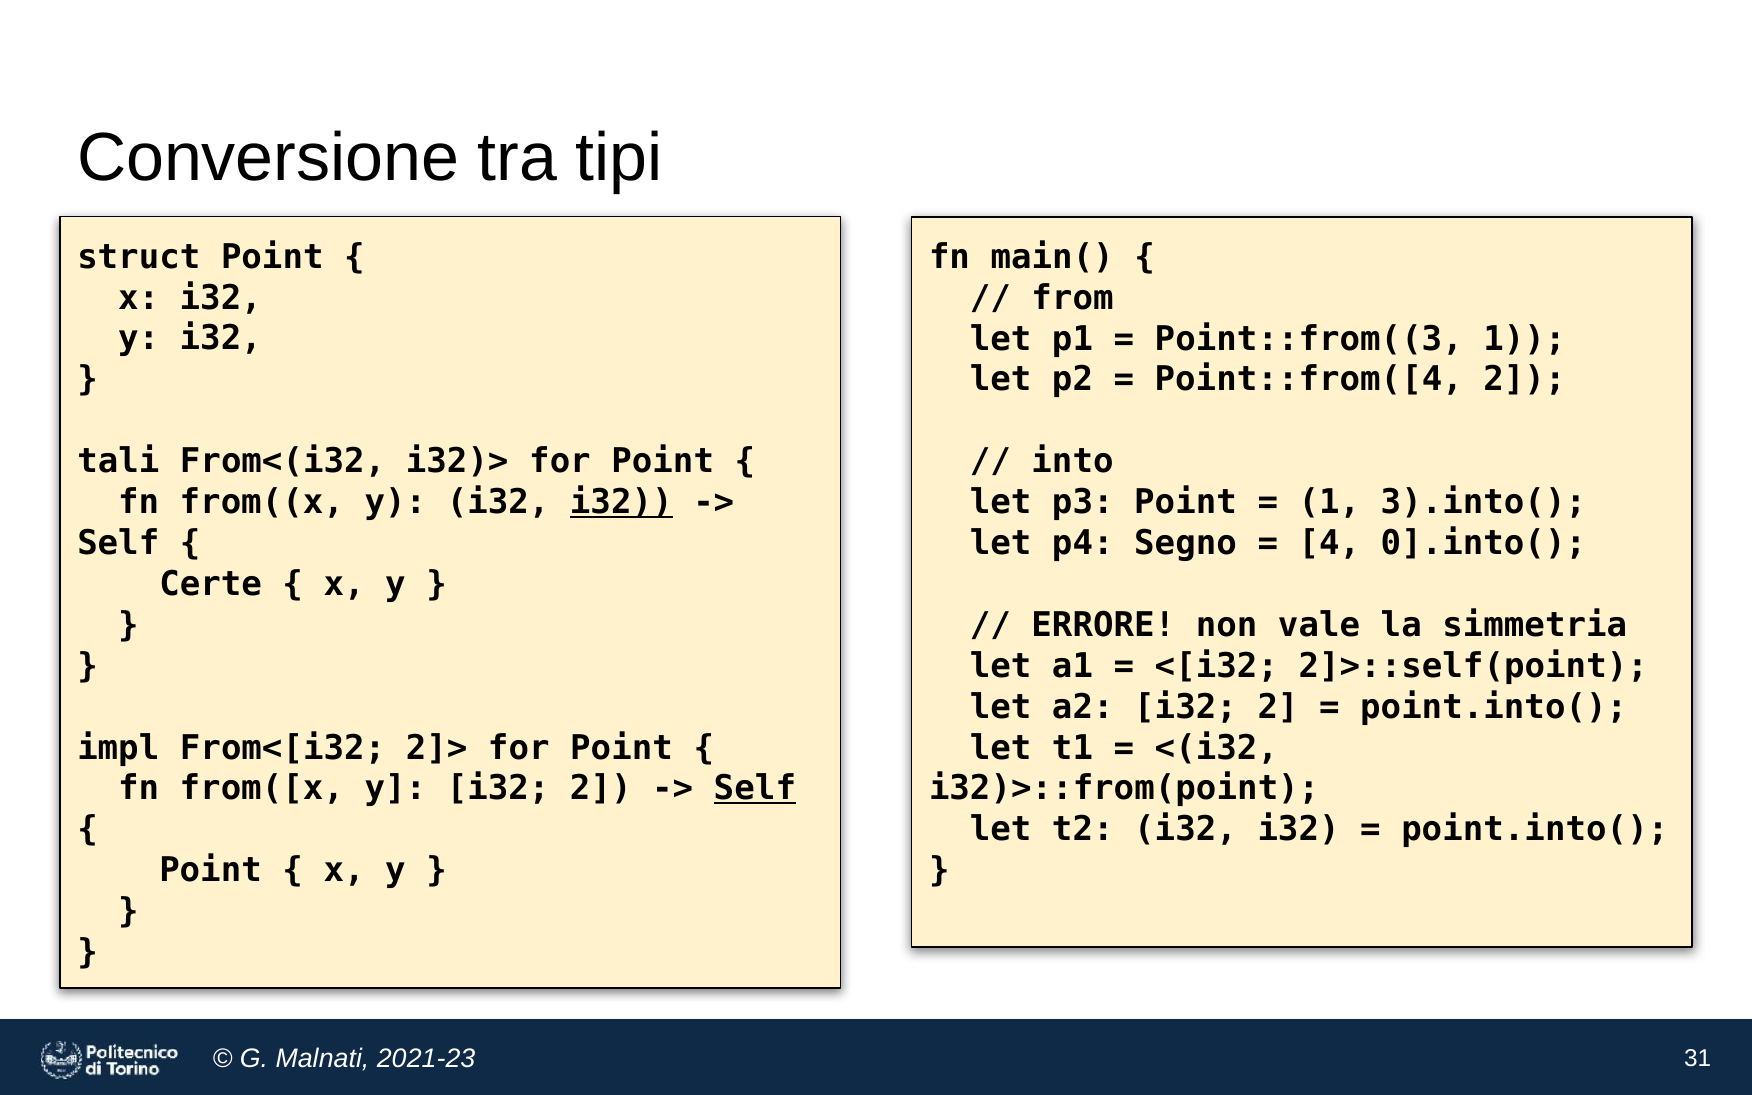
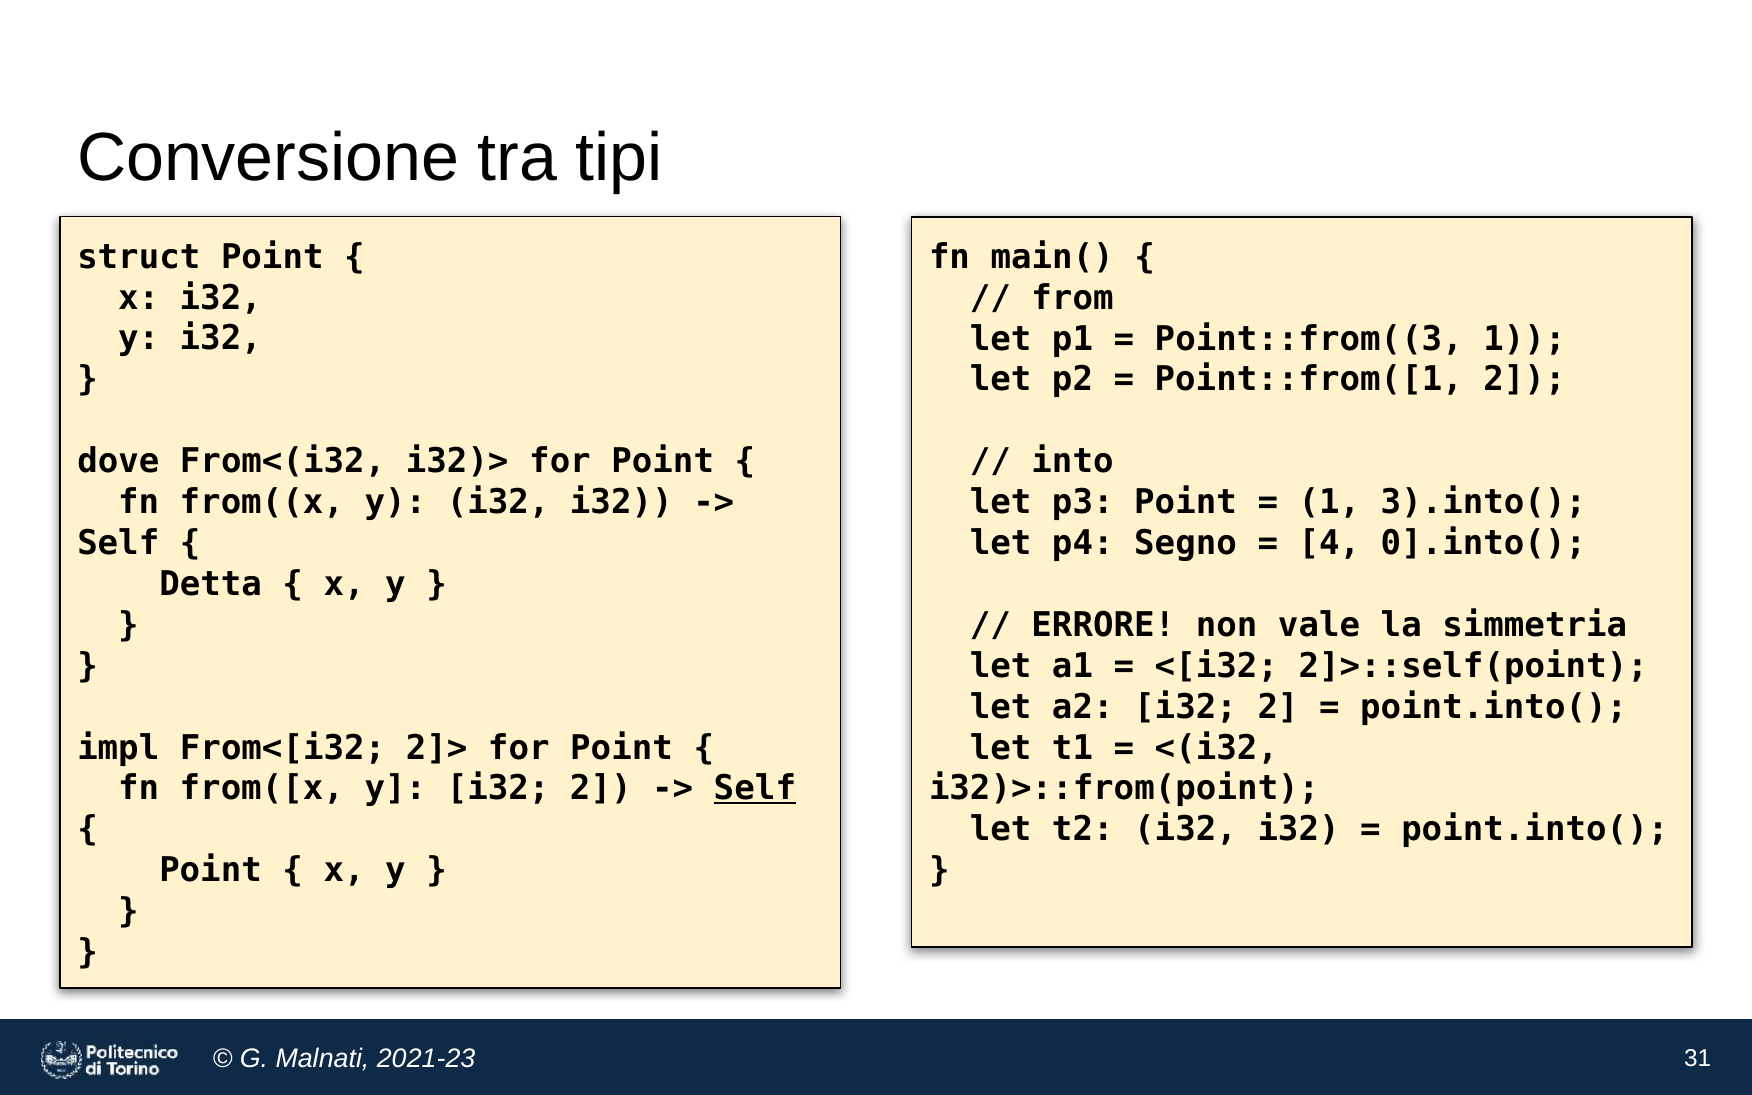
Point::from([4: Point::from([4 -> Point::from([1
tali: tali -> dove
i32 at (621, 502) underline: present -> none
Certe: Certe -> Detta
